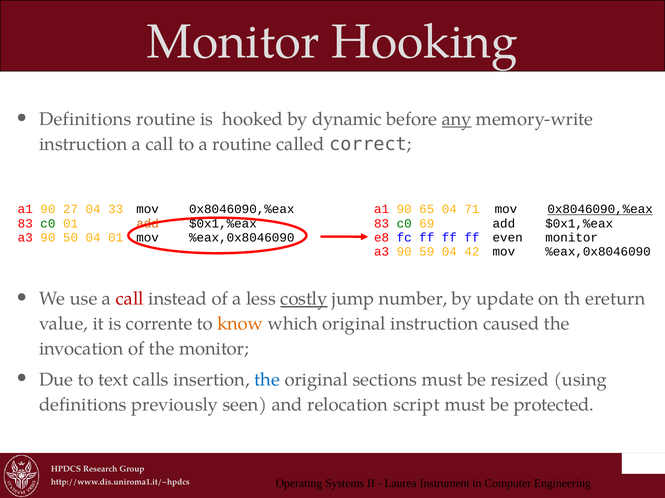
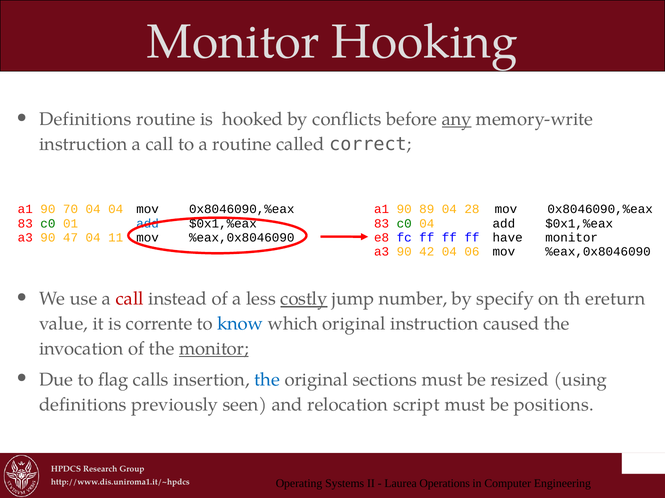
dynamic: dynamic -> conflicts
27: 27 -> 70
04 33: 33 -> 04
65: 65 -> 89
71: 71 -> 28
0x8046090,%eax at (600, 210) underline: present -> none
add at (148, 224) colour: orange -> blue
c0 69: 69 -> 04
50: 50 -> 47
04 01: 01 -> 11
even: even -> have
59: 59 -> 42
42: 42 -> 06
update: update -> specify
know colour: orange -> blue
monitor at (214, 349) underline: none -> present
text: text -> flag
protected: protected -> positions
Instrument: Instrument -> Operations
